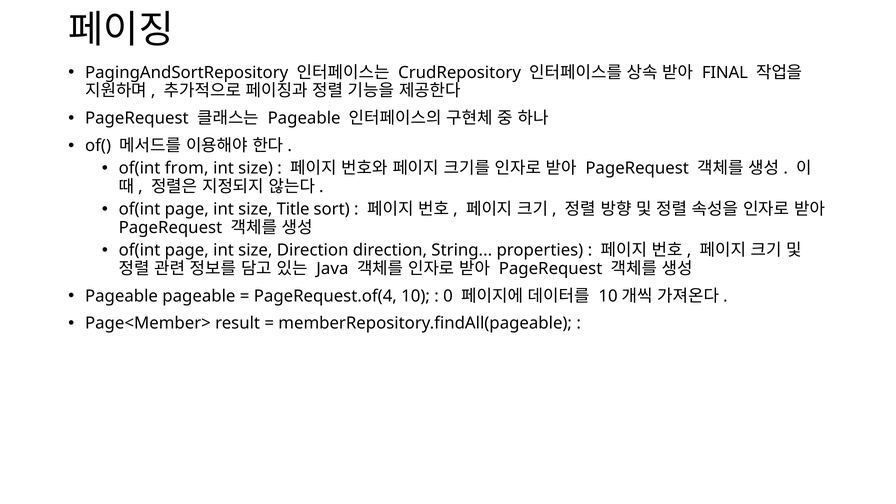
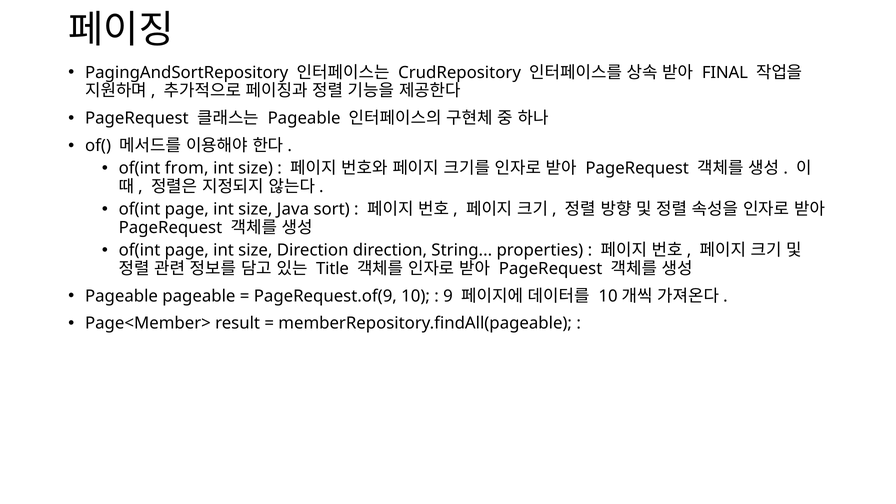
Title: Title -> Java
Java: Java -> Title
PageRequest.of(4: PageRequest.of(4 -> PageRequest.of(9
0: 0 -> 9
